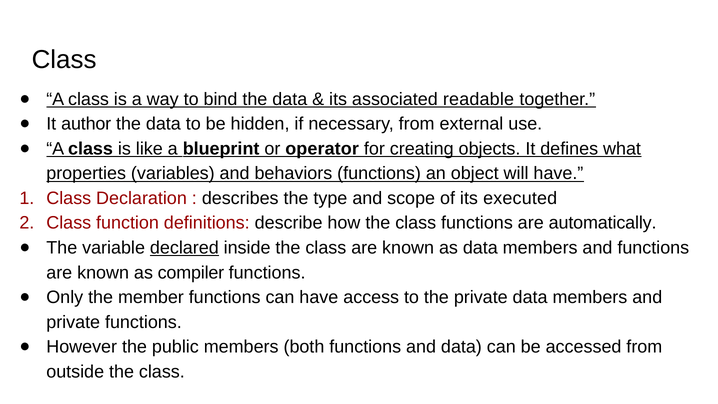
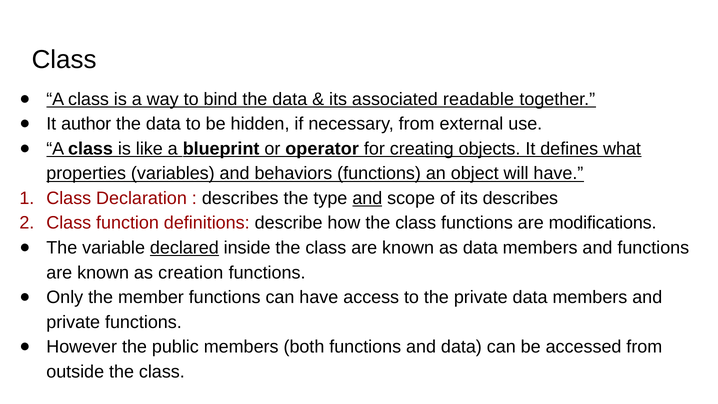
and at (367, 198) underline: none -> present
its executed: executed -> describes
automatically: automatically -> modifications
compiler: compiler -> creation
